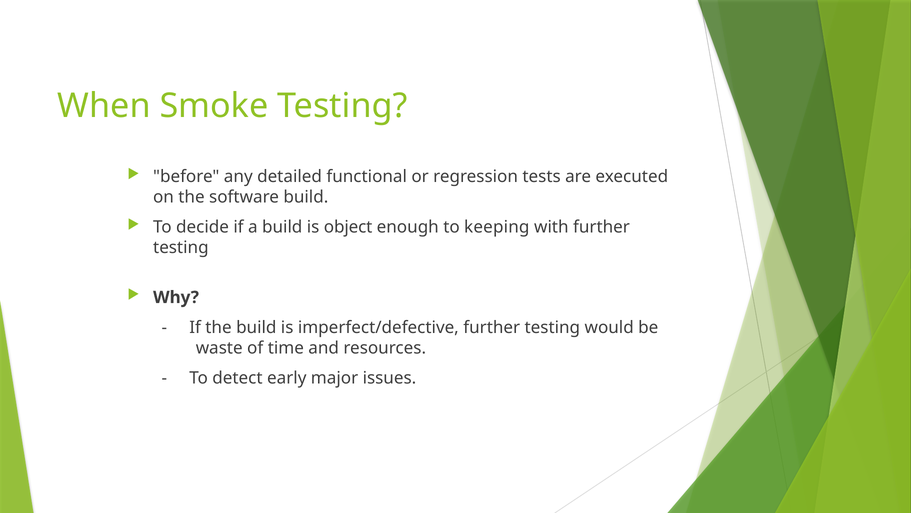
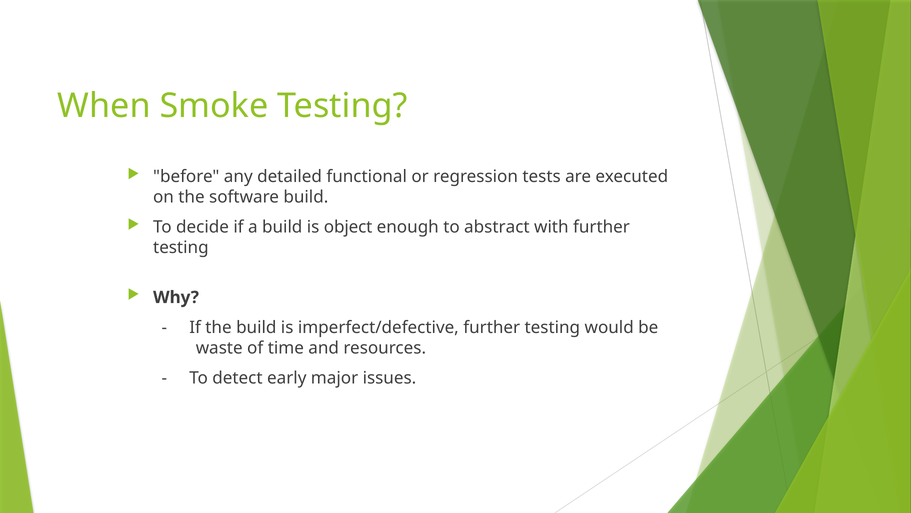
keeping: keeping -> abstract
